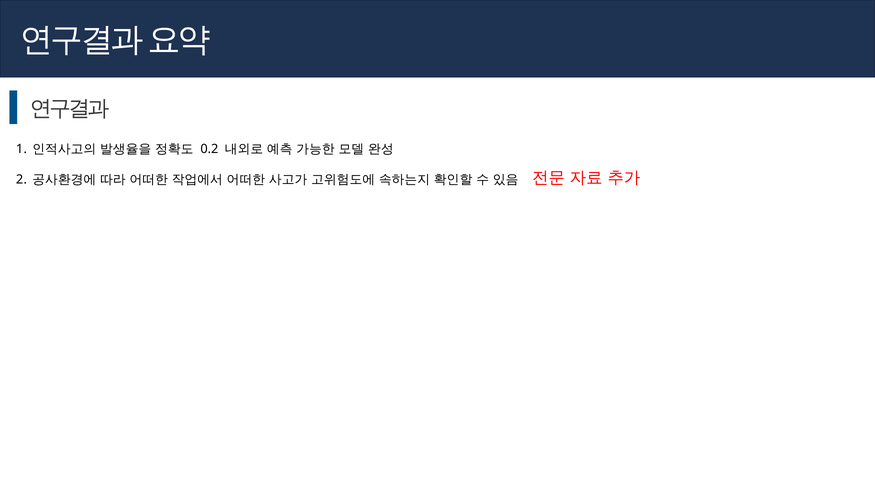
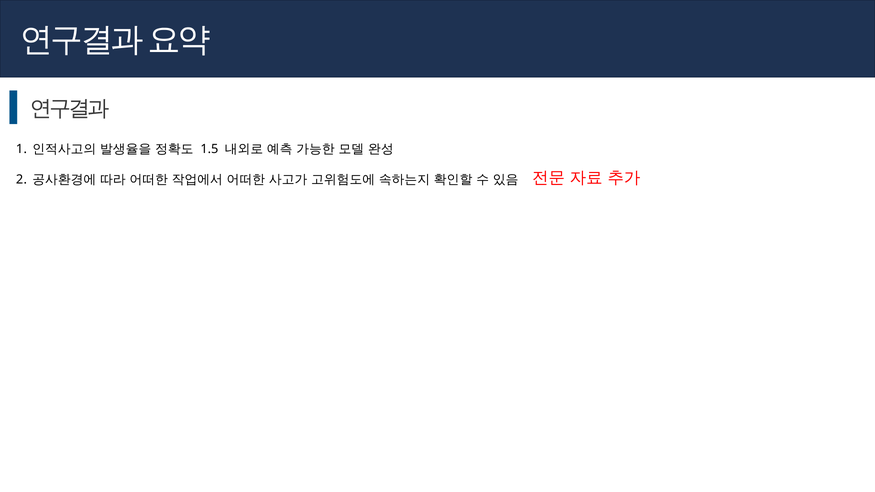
0.2: 0.2 -> 1.5
